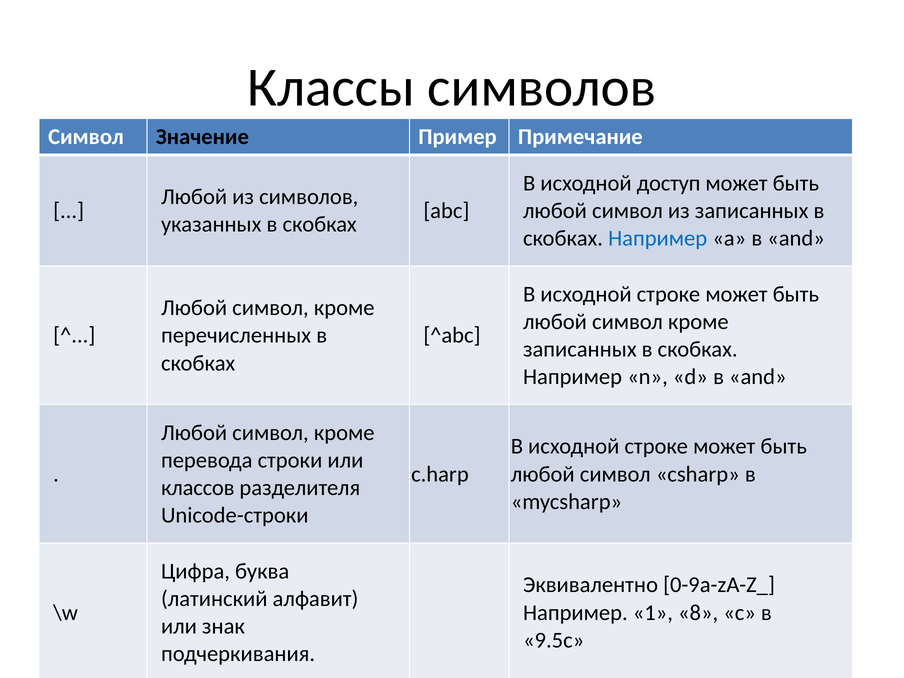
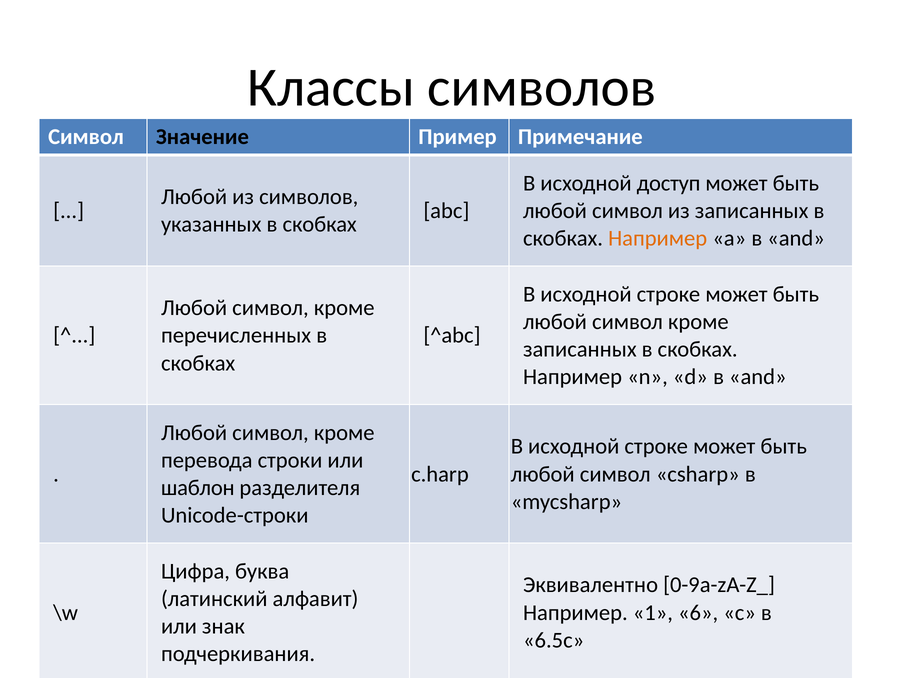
Например at (658, 238) colour: blue -> orange
классов: классов -> шаблон
8: 8 -> 6
9.5с: 9.5с -> 6.5с
